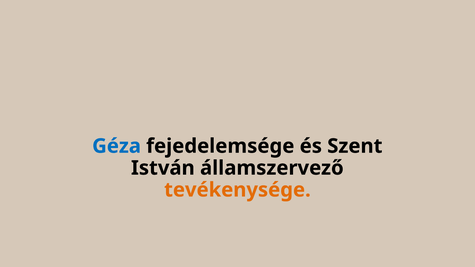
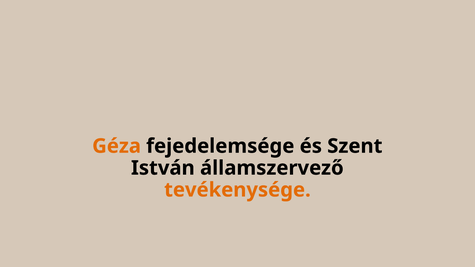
Géza colour: blue -> orange
